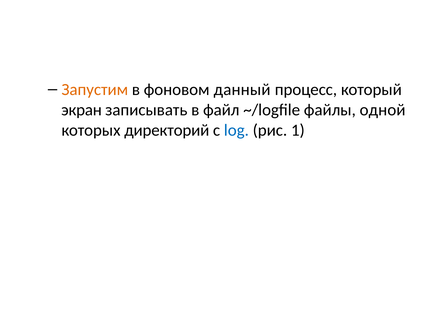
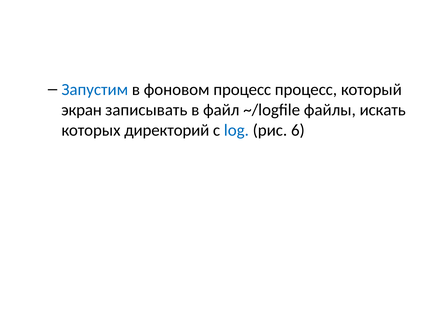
Запустим colour: orange -> blue
фоновом данный: данный -> процесс
одной: одной -> искать
1: 1 -> 6
